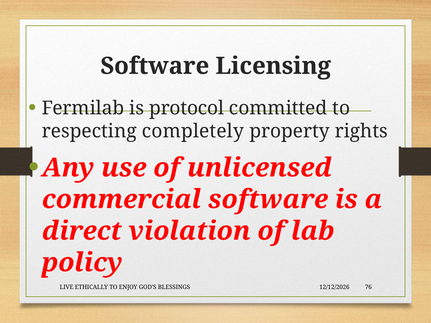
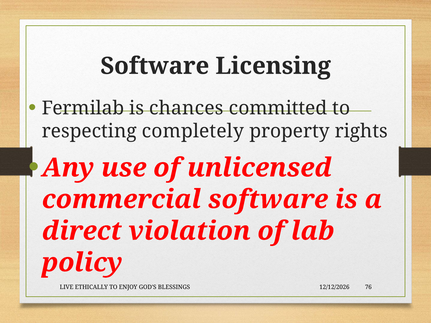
protocol: protocol -> chances
